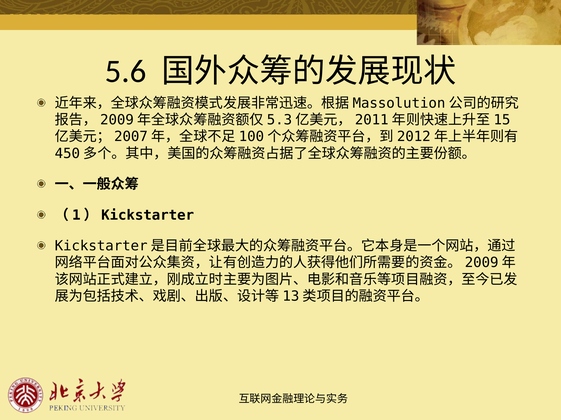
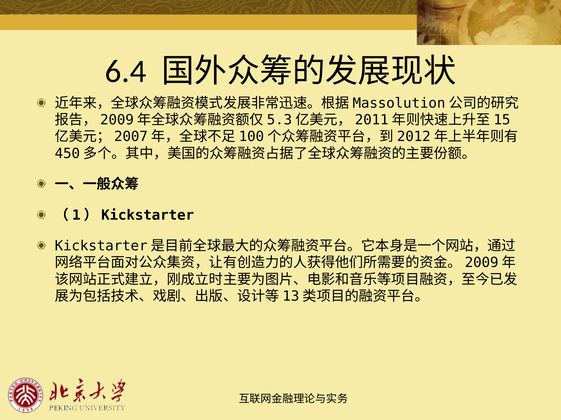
5.6: 5.6 -> 6.4
